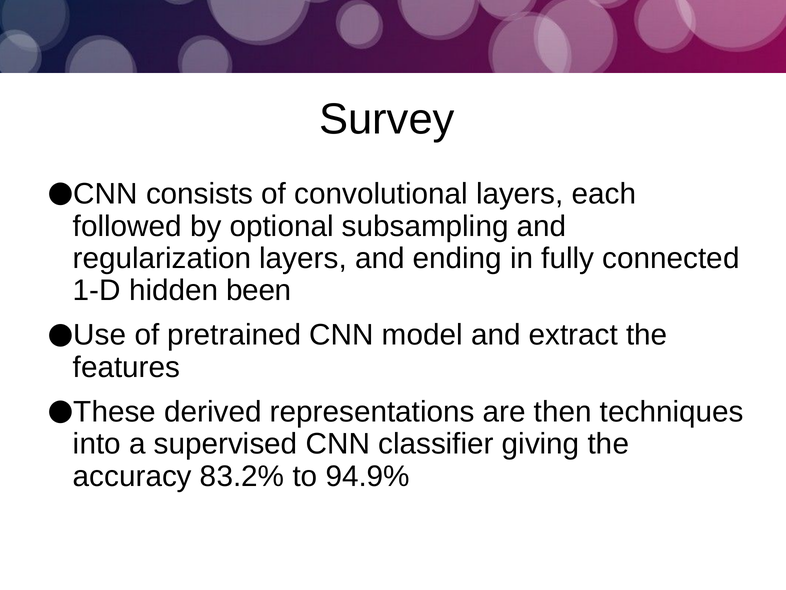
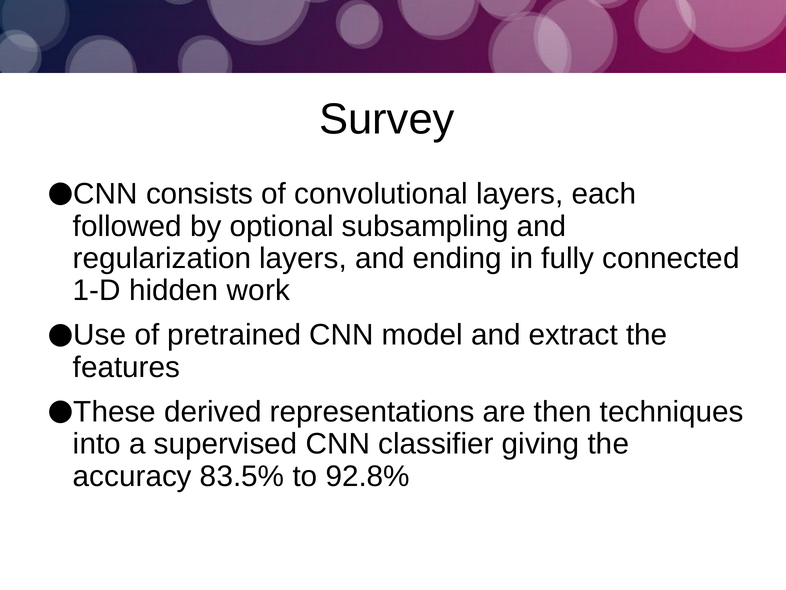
been: been -> work
83.2%: 83.2% -> 83.5%
94.9%: 94.9% -> 92.8%
